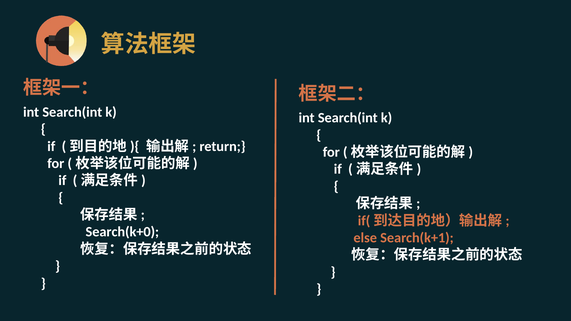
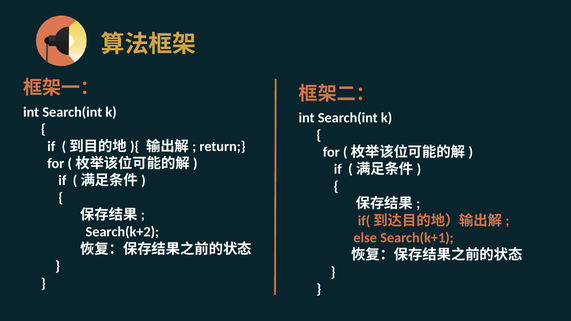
Search(k+0: Search(k+0 -> Search(k+2
